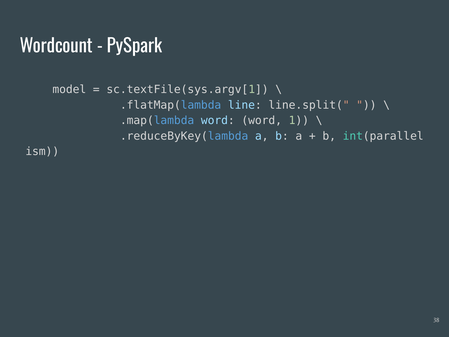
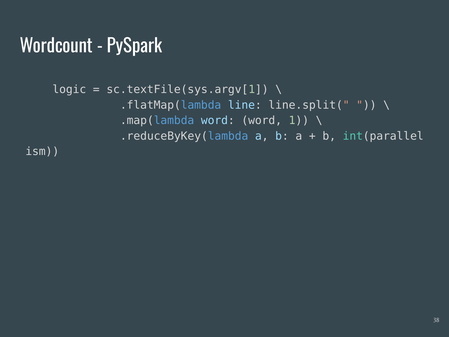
model: model -> logic
